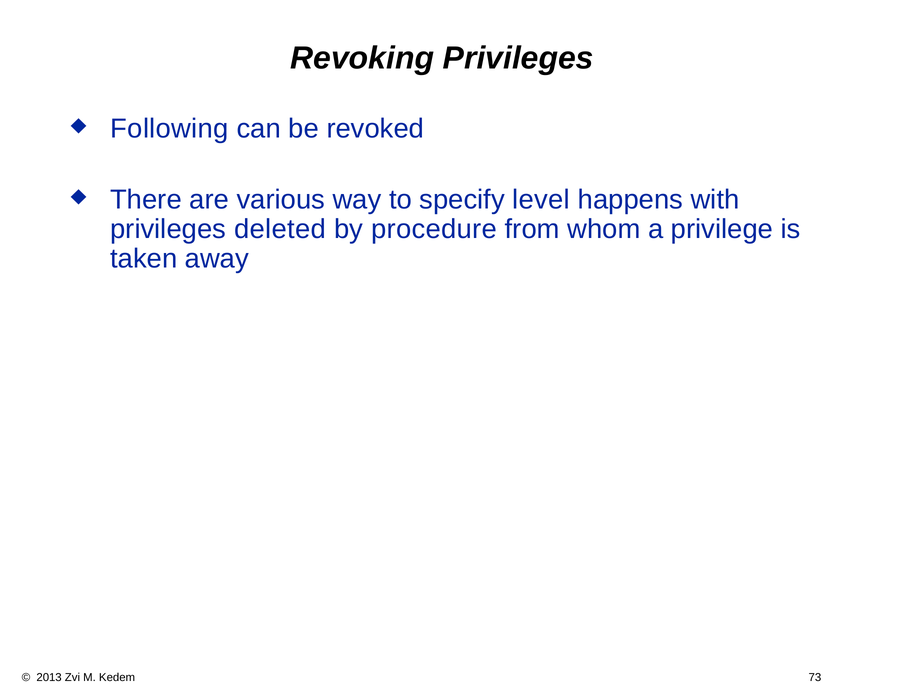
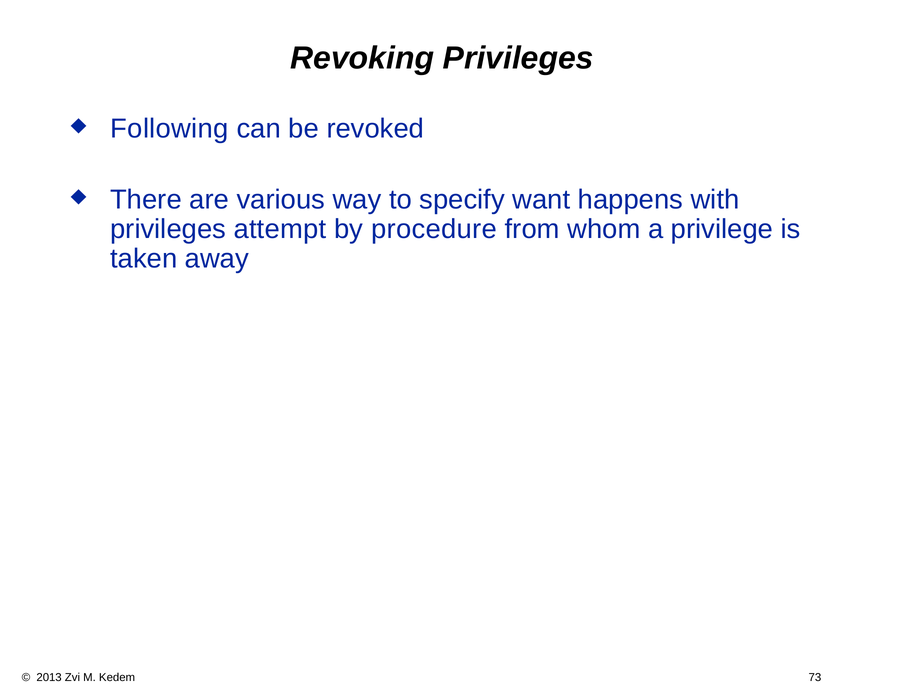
level: level -> want
deleted: deleted -> attempt
